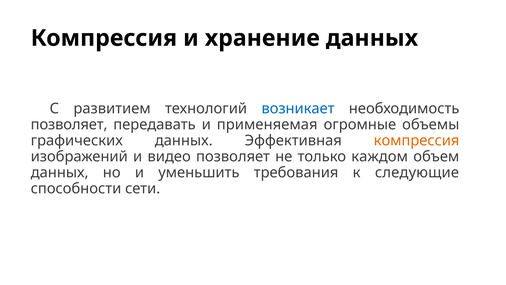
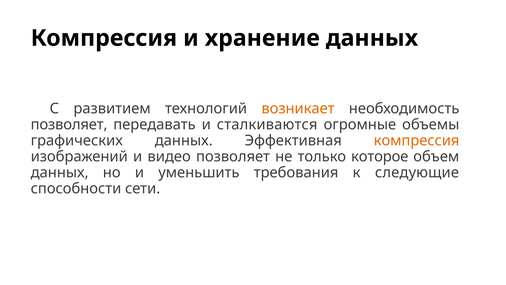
возникает colour: blue -> orange
применяемая: применяемая -> сталкиваются
каждом: каждом -> которое
